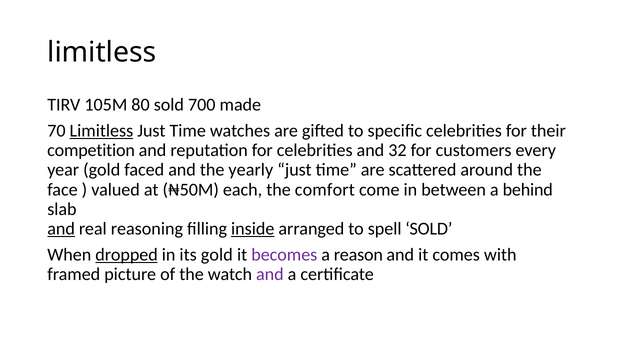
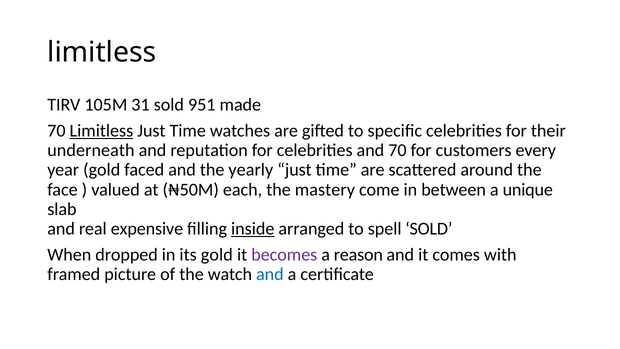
80: 80 -> 31
700: 700 -> 951
competition: competition -> underneath
and 32: 32 -> 70
comfort: comfort -> mastery
behind: behind -> unique
and at (61, 228) underline: present -> none
reasoning: reasoning -> expensive
dropped underline: present -> none
and at (270, 274) colour: purple -> blue
